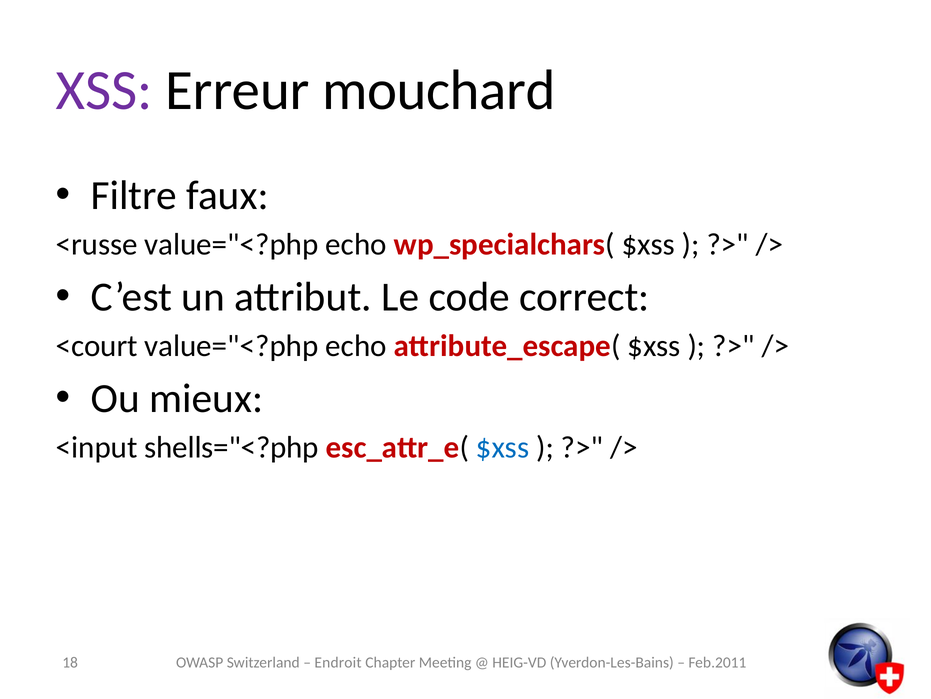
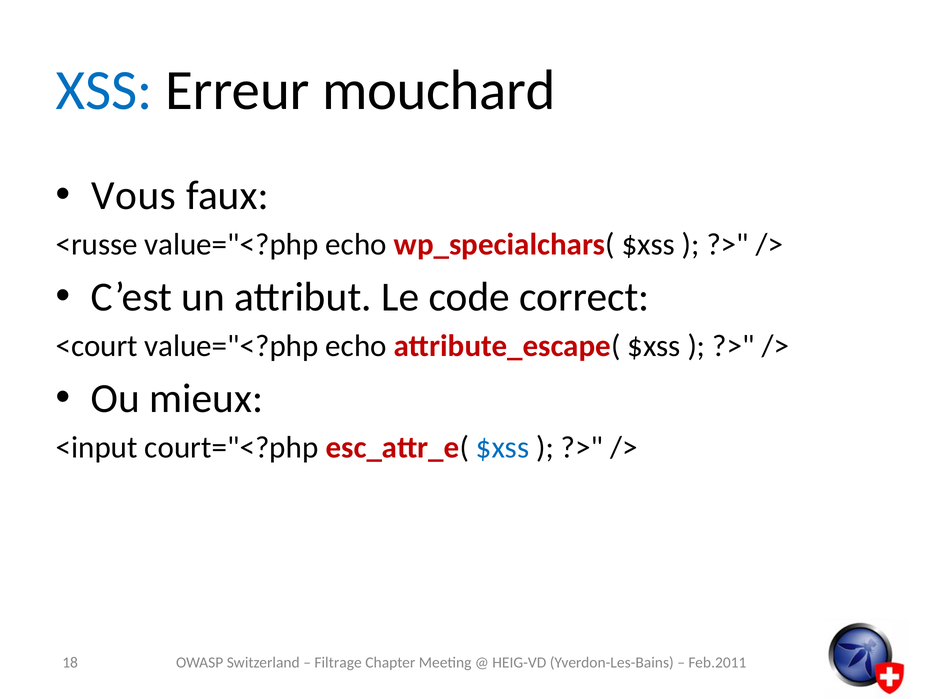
XSS colour: purple -> blue
Filtre: Filtre -> Vous
shells="<?php: shells="<?php -> court="<?php
Endroit: Endroit -> Filtrage
